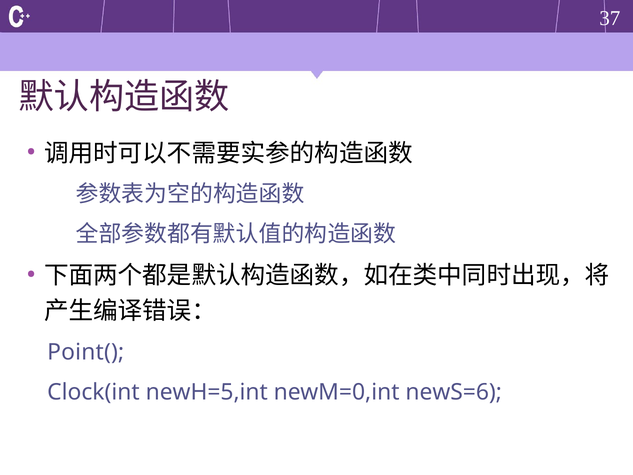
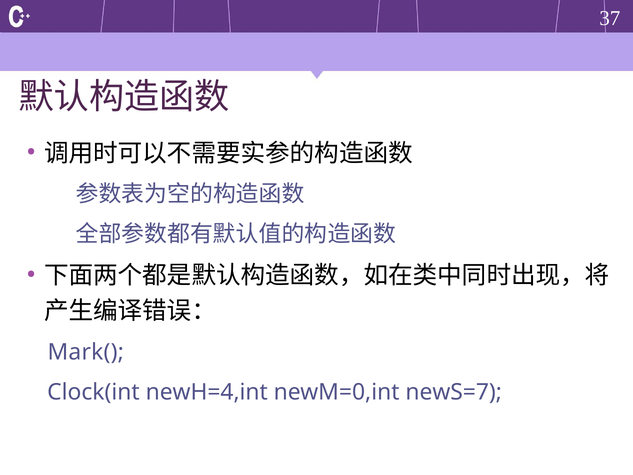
Point(: Point( -> Mark(
newH=5,int: newH=5,int -> newH=4,int
newS=6: newS=6 -> newS=7
